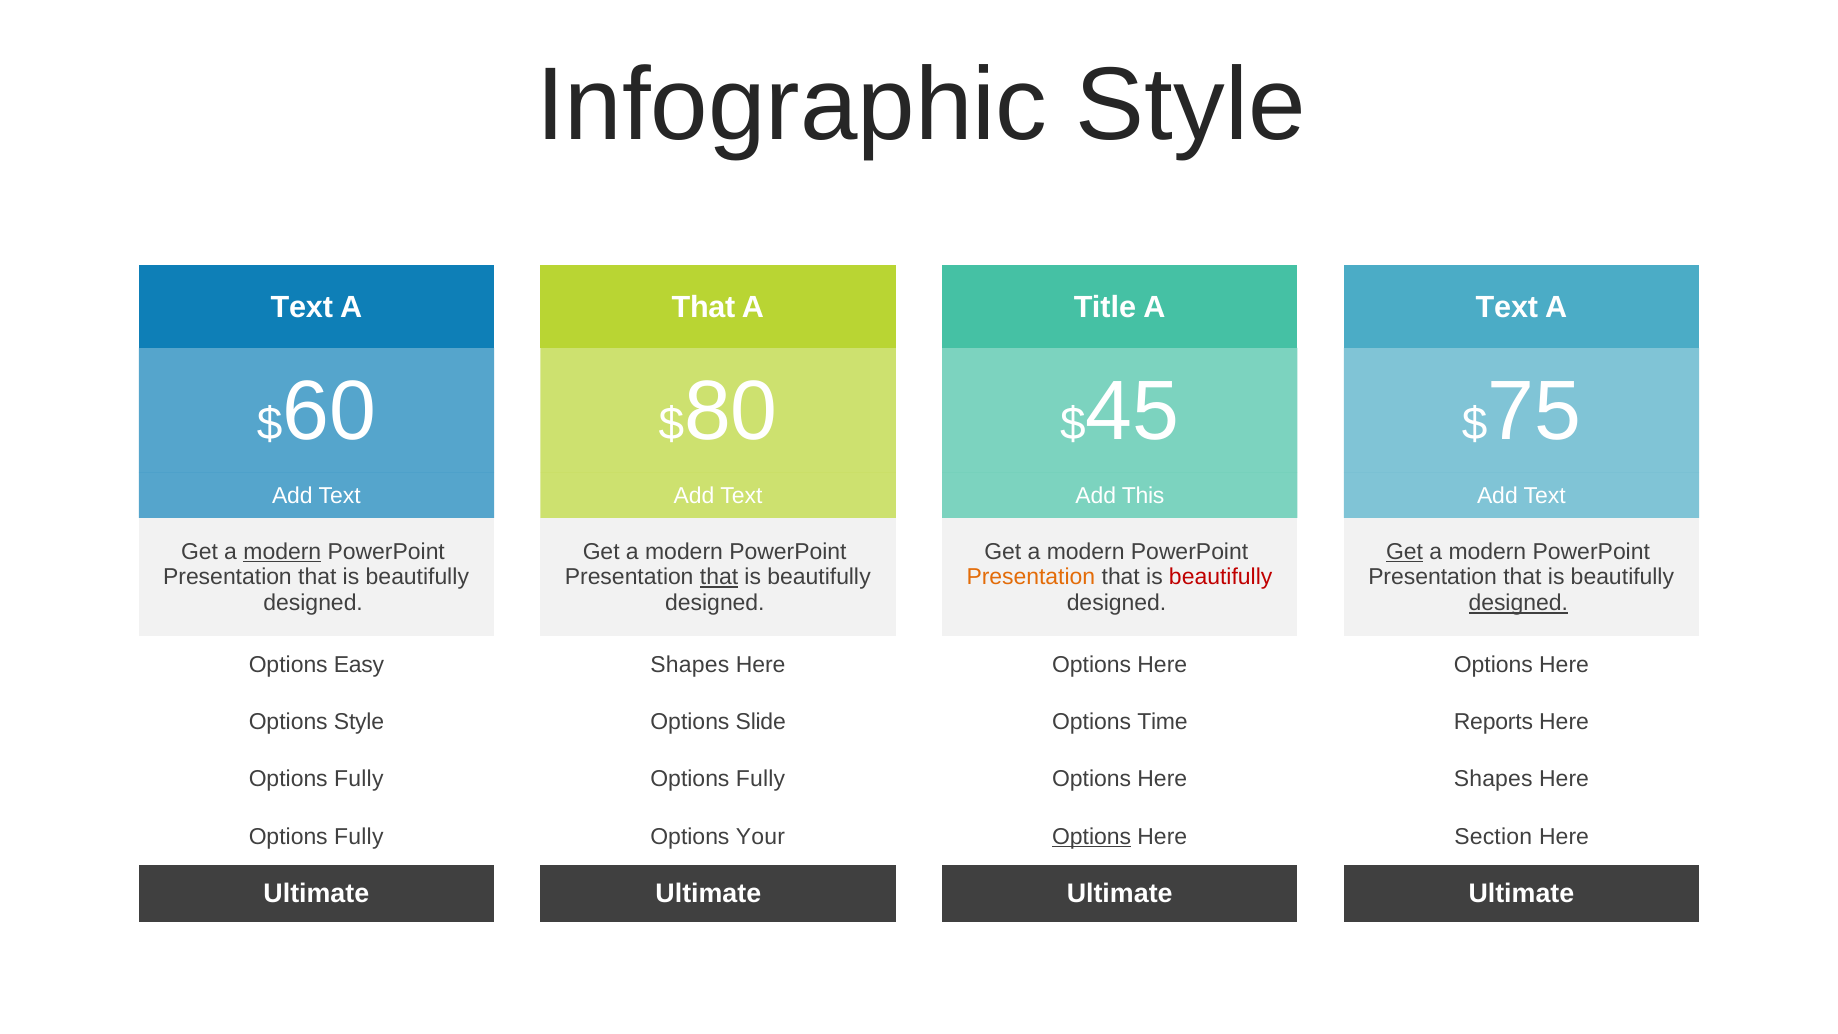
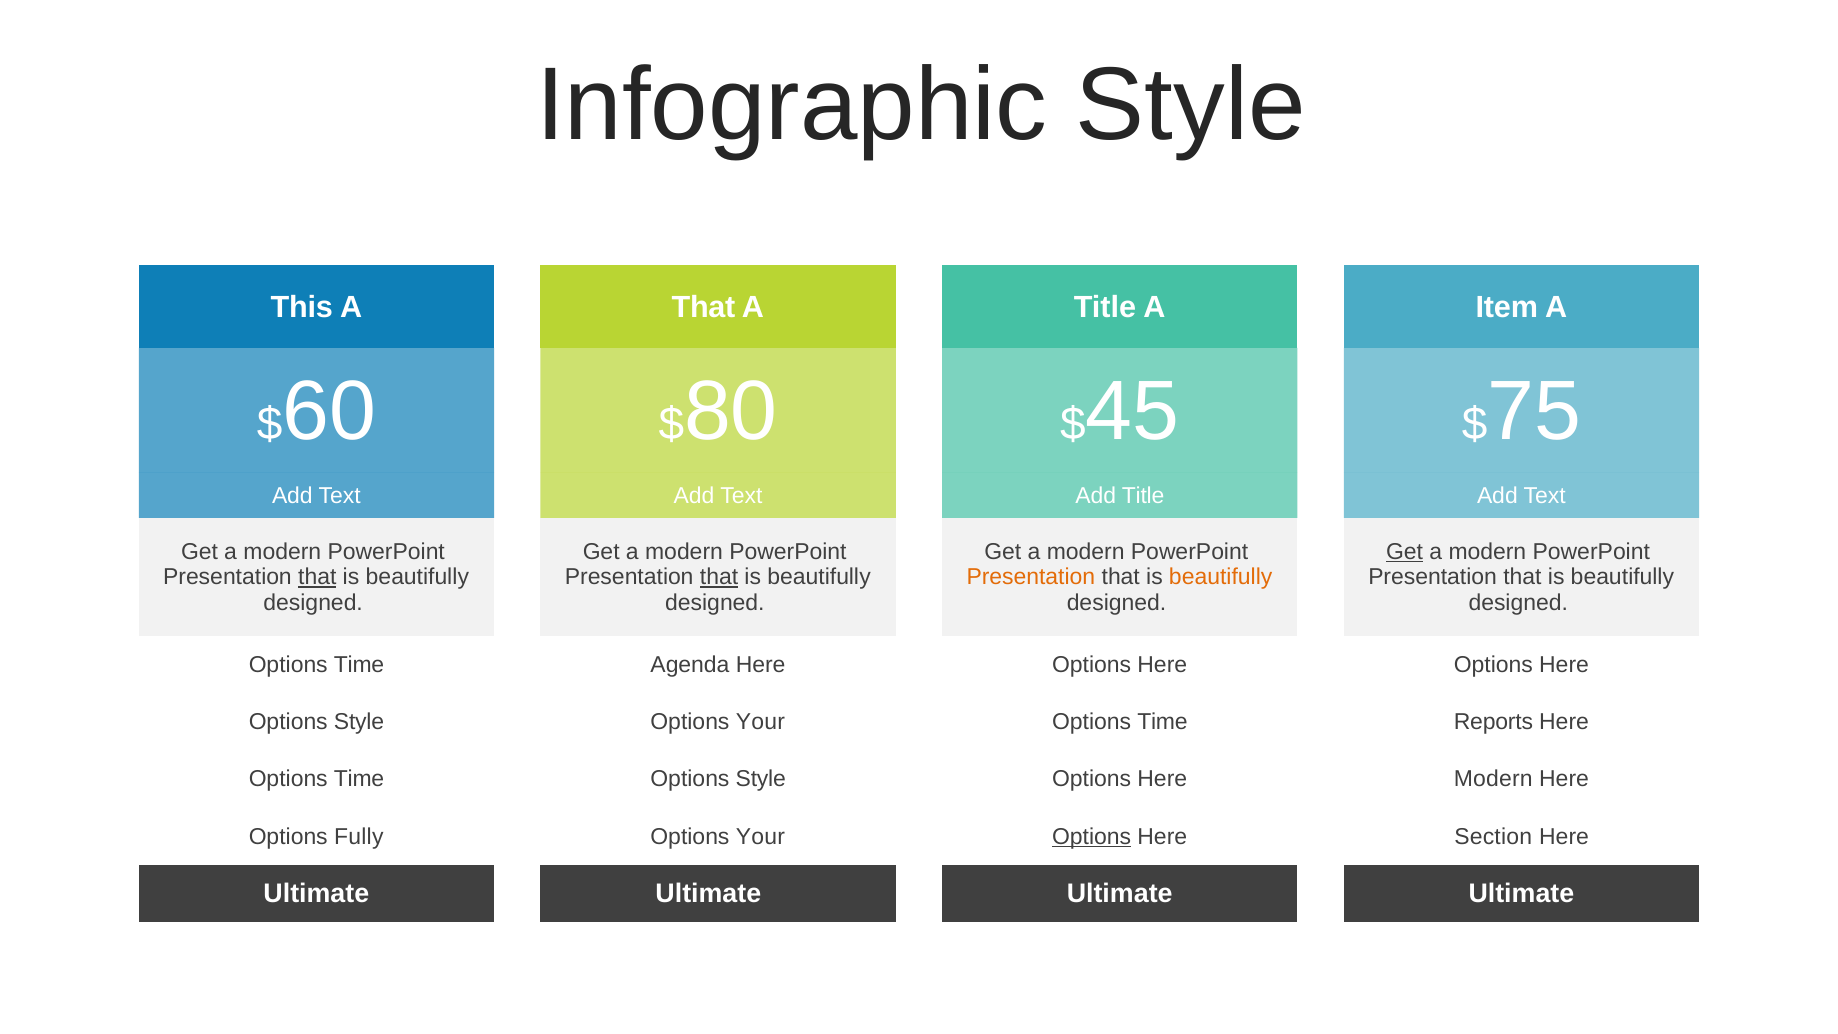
Text at (302, 307): Text -> This
Text at (1507, 307): Text -> Item
Add This: This -> Title
modern at (282, 551) underline: present -> none
that at (317, 577) underline: none -> present
beautifully at (1221, 577) colour: red -> orange
designed at (1518, 603) underline: present -> none
Easy at (359, 665): Easy -> Time
Shapes at (690, 665): Shapes -> Agenda
Slide at (761, 722): Slide -> Your
Fully at (359, 779): Fully -> Time
Fully at (761, 779): Fully -> Style
Shapes at (1493, 779): Shapes -> Modern
